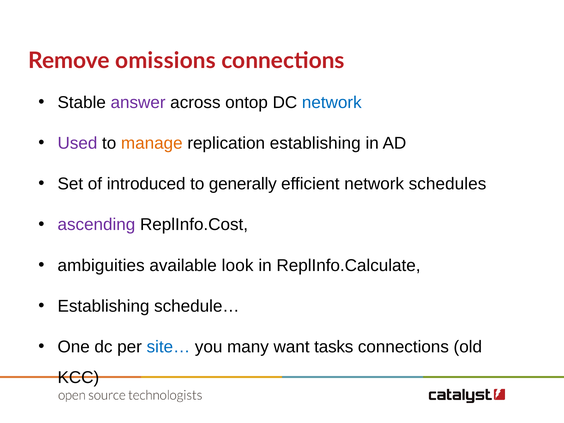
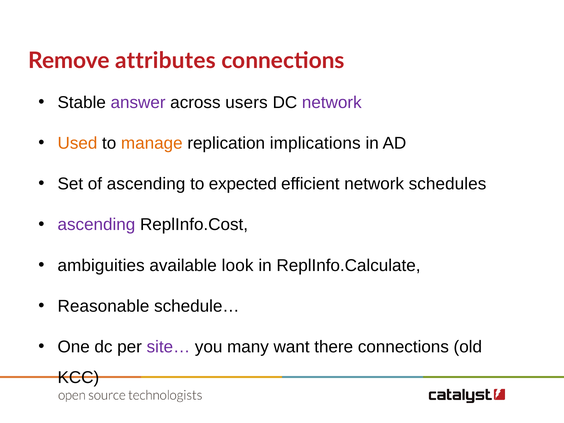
omissions: omissions -> attributes
ontop: ontop -> users
network at (332, 102) colour: blue -> purple
Used colour: purple -> orange
replication establishing: establishing -> implications
of introduced: introduced -> ascending
generally: generally -> expected
Establishing at (104, 306): Establishing -> Reasonable
site… colour: blue -> purple
tasks: tasks -> there
